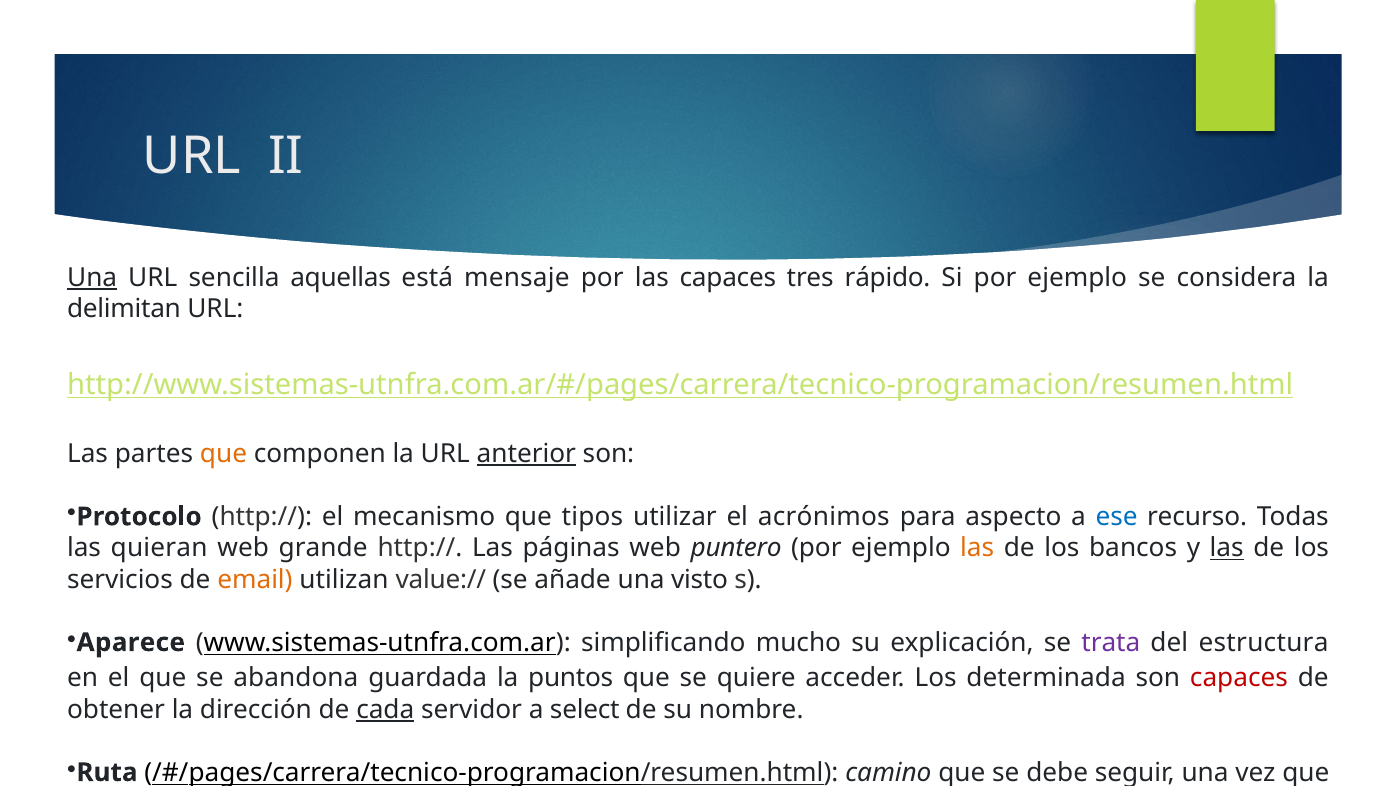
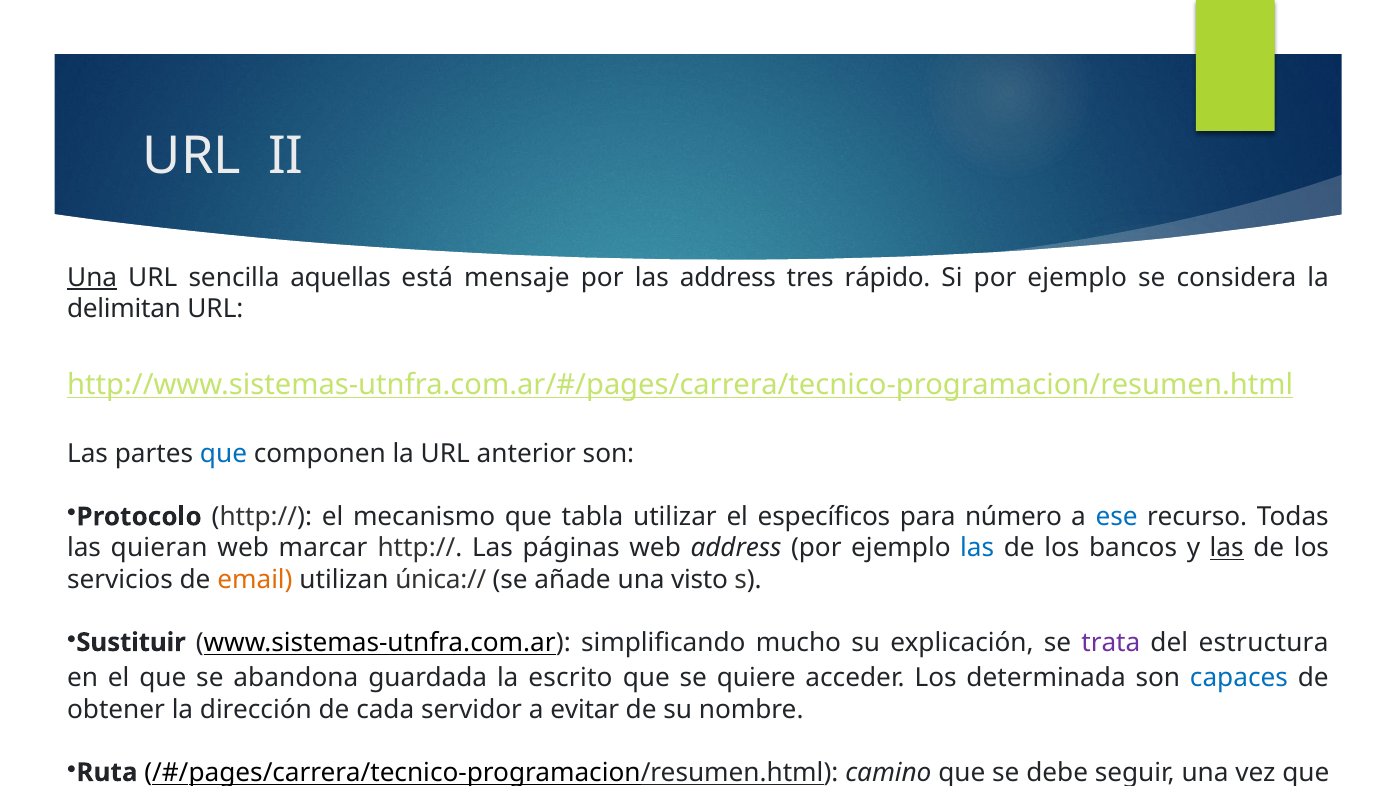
las capaces: capaces -> address
que at (224, 454) colour: orange -> blue
anterior underline: present -> none
tipos: tipos -> tabla
acrónimos: acrónimos -> específicos
aspecto: aspecto -> número
grande: grande -> marcar
web puntero: puntero -> address
las at (977, 548) colour: orange -> blue
value://: value:// -> única://
Aparece: Aparece -> Sustituir
puntos: puntos -> escrito
capaces at (1239, 678) colour: red -> blue
cada underline: present -> none
select: select -> evitar
